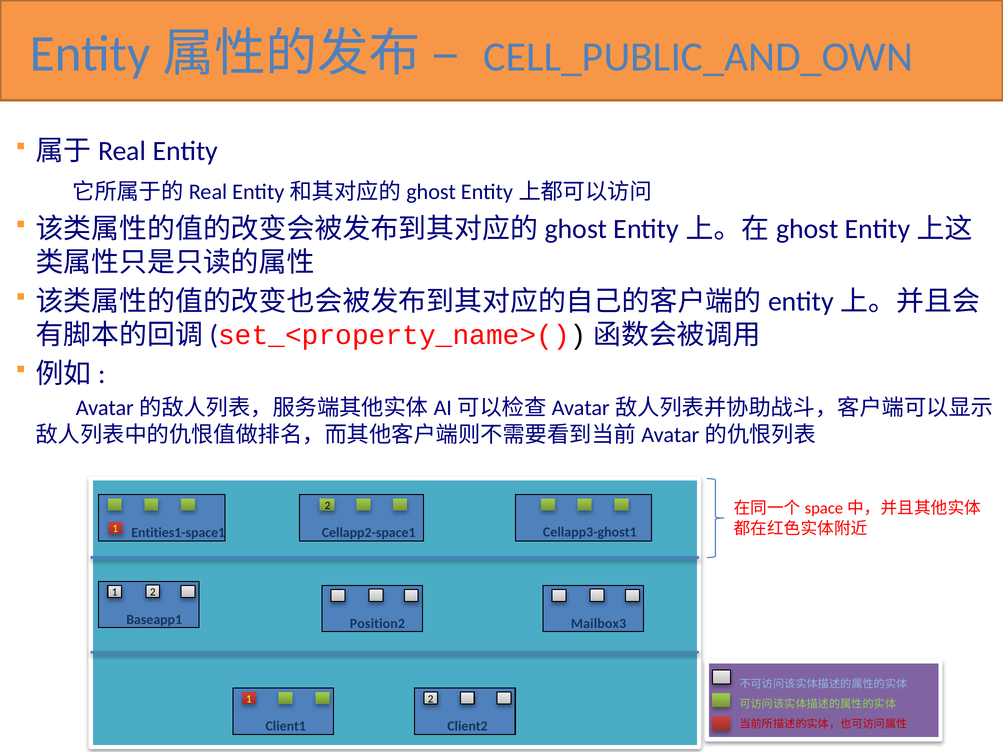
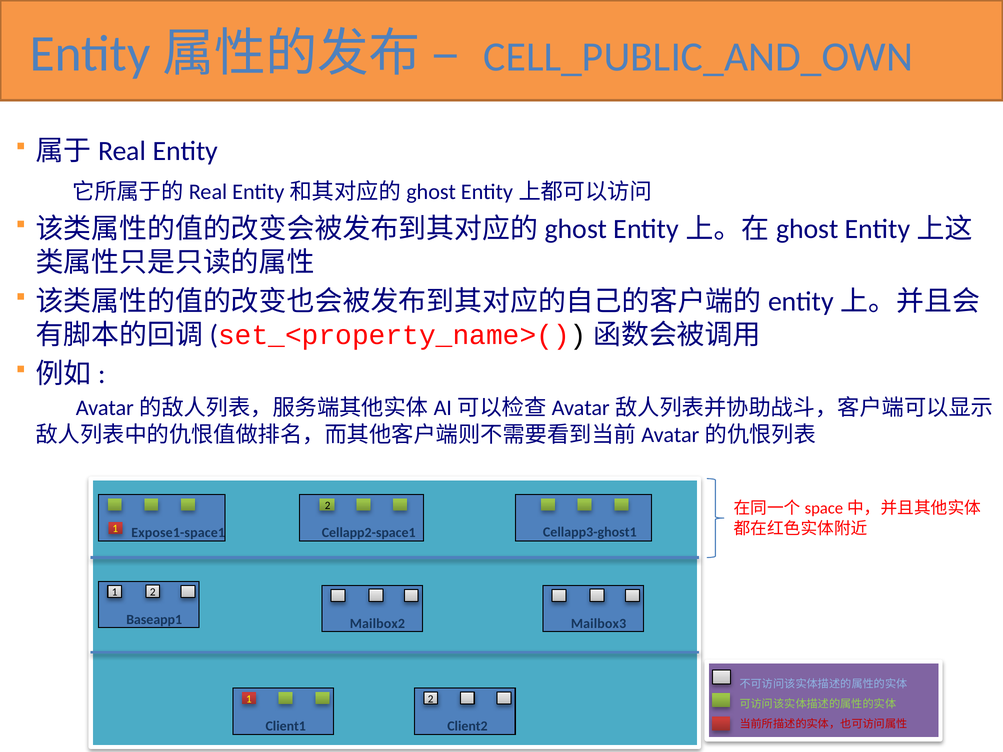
Entities1-space1: Entities1-space1 -> Expose1-space1
Position2: Position2 -> Mailbox2
